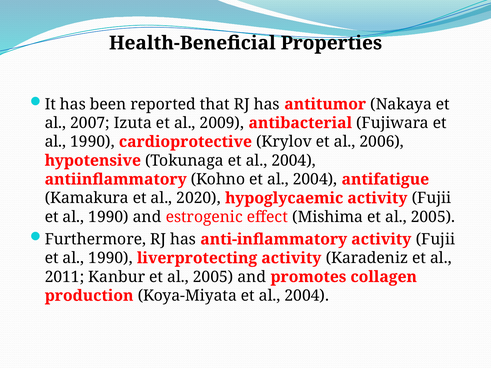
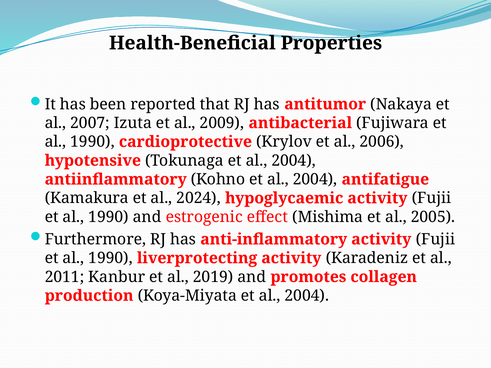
2020: 2020 -> 2024
Kanbur et al 2005: 2005 -> 2019
